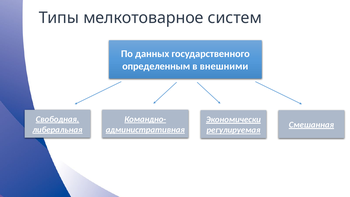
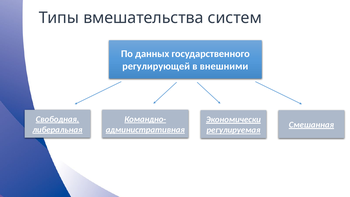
мелкотоварное: мелкотоварное -> вмешательства
определенным: определенным -> регулирующей
